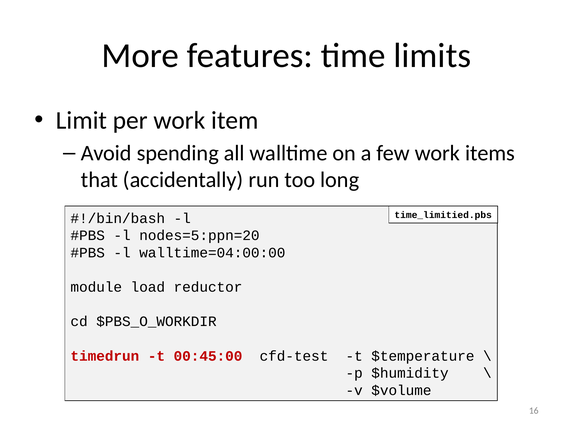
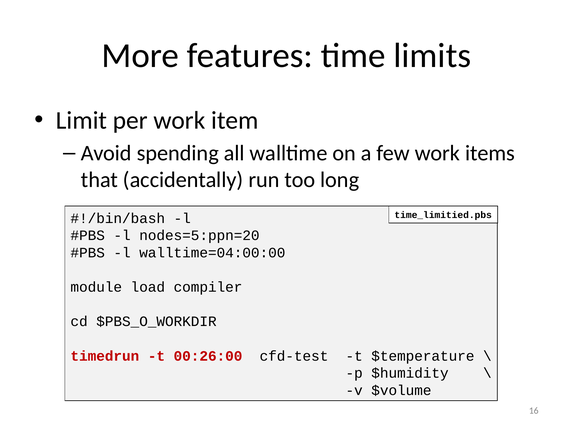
reductor: reductor -> compiler
00:45:00: 00:45:00 -> 00:26:00
